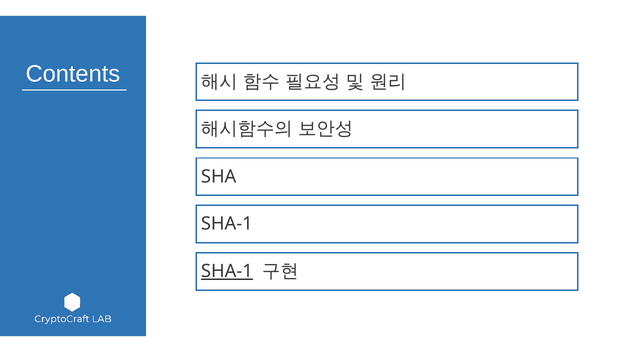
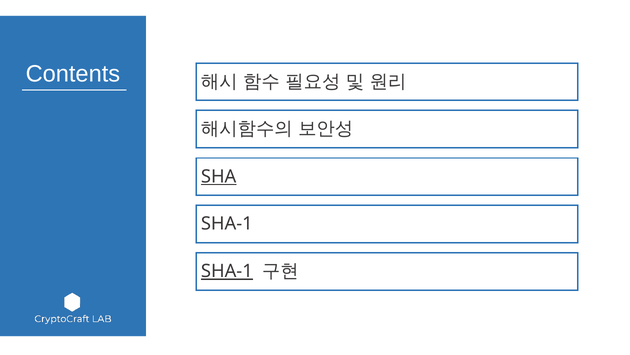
SHA underline: none -> present
